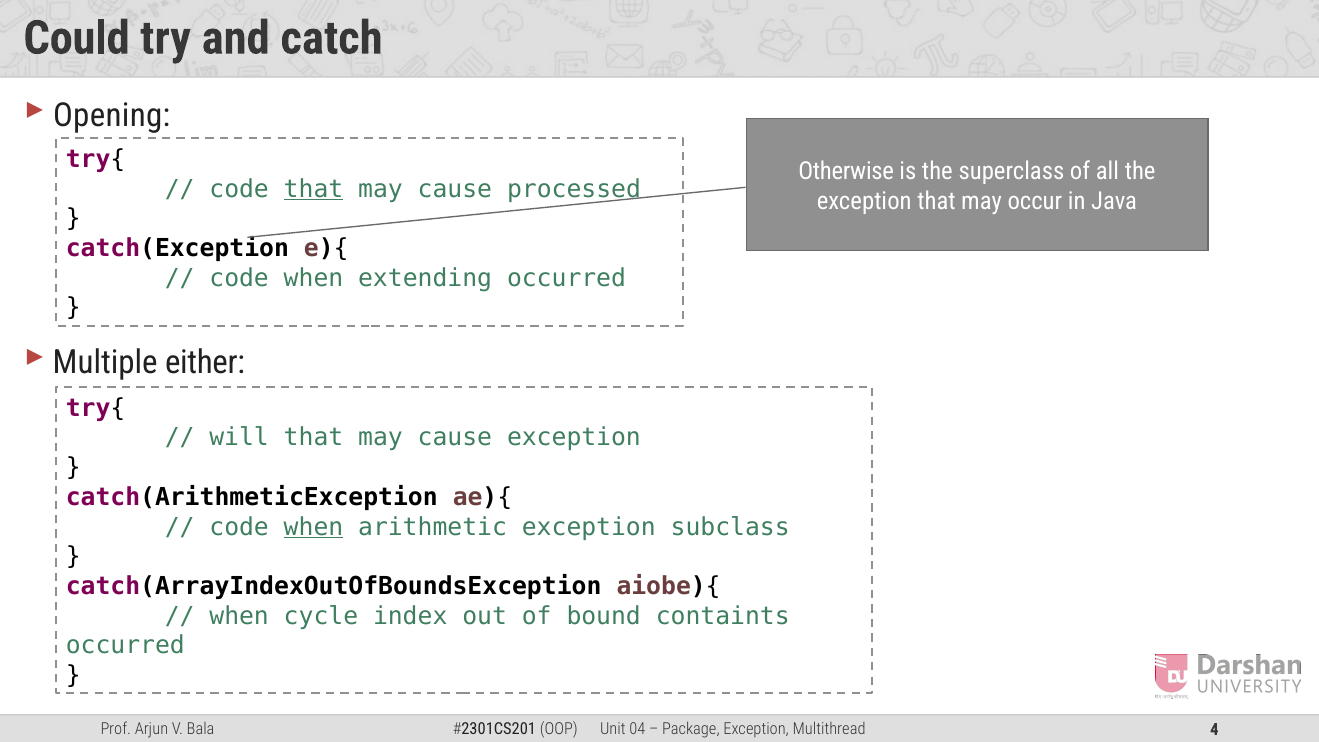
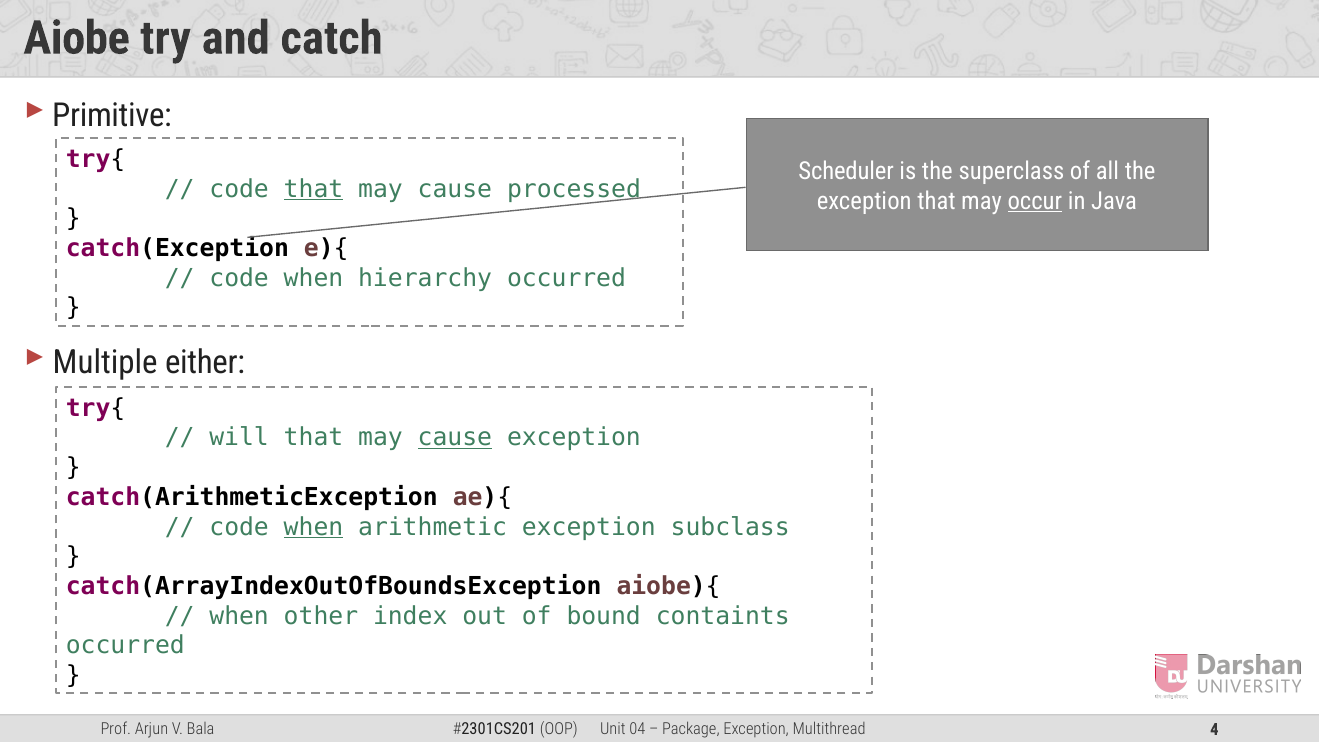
Could: Could -> Aiobe
Opening: Opening -> Primitive
Otherwise: Otherwise -> Scheduler
occur underline: none -> present
extending: extending -> hierarchy
cause at (455, 438) underline: none -> present
cycle: cycle -> other
